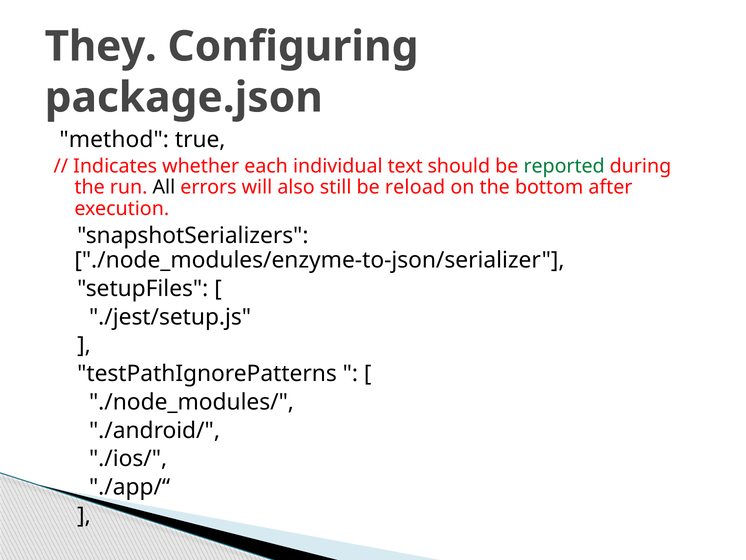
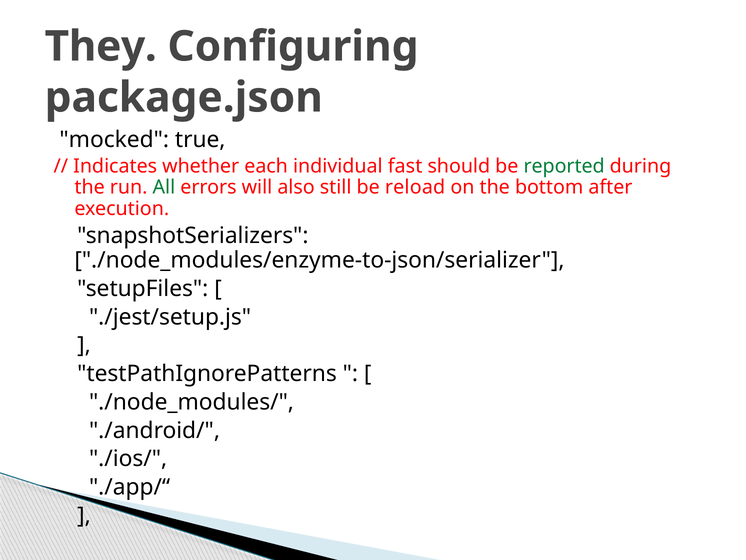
method: method -> mocked
text: text -> fast
All colour: black -> green
